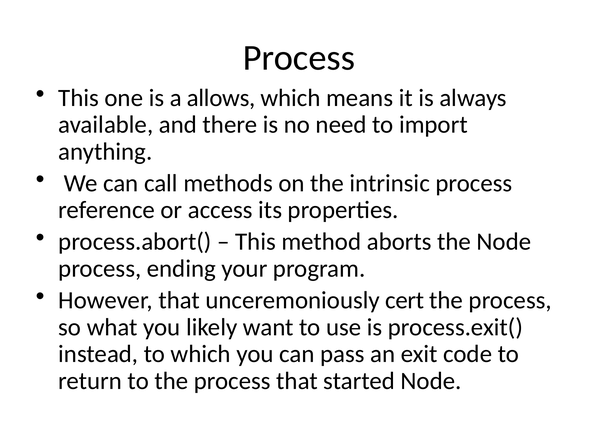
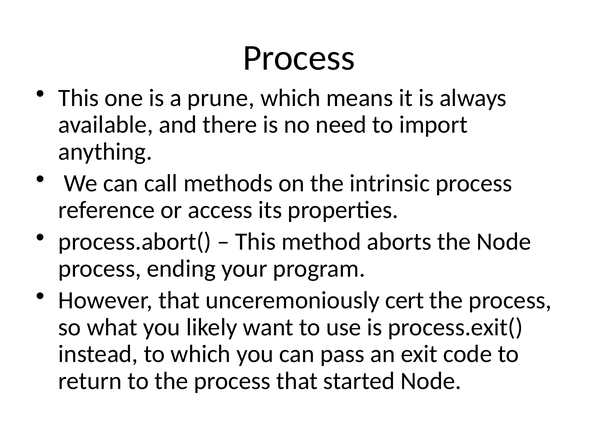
allows: allows -> prune
